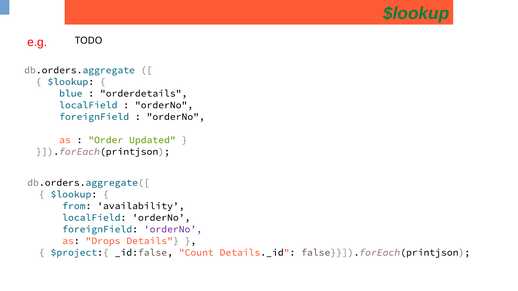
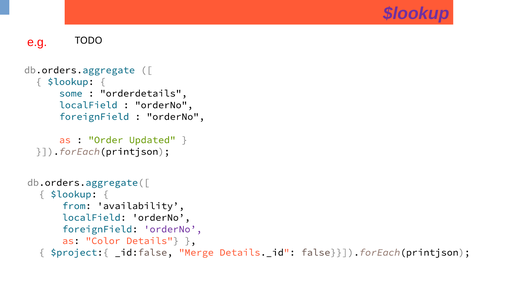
$lookup at (416, 13) colour: green -> purple
blue: blue -> some
Drops: Drops -> Color
Count: Count -> Merge
